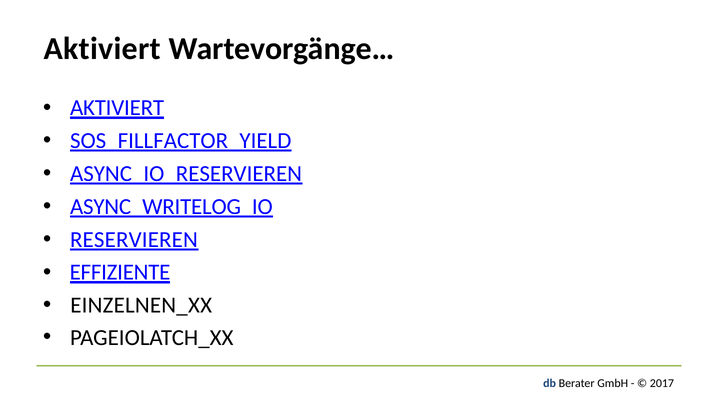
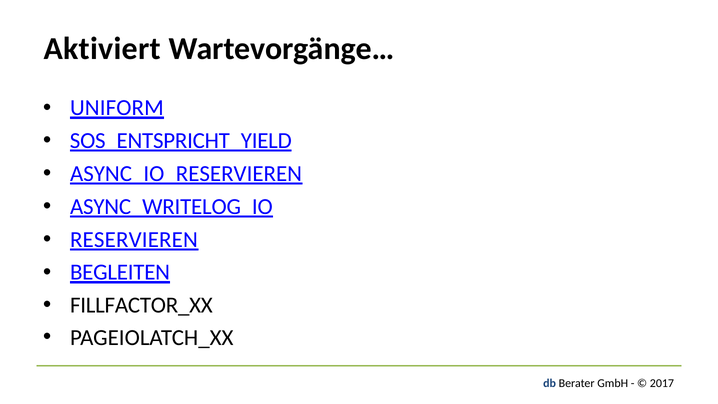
AKTIVIERT at (117, 108): AKTIVIERT -> UNIFORM
SOS_FILLFACTOR_YIELD: SOS_FILLFACTOR_YIELD -> SOS_ENTSPRICHT_YIELD
EFFIZIENTE: EFFIZIENTE -> BEGLEITEN
EINZELNEN_XX: EINZELNEN_XX -> FILLFACTOR_XX
